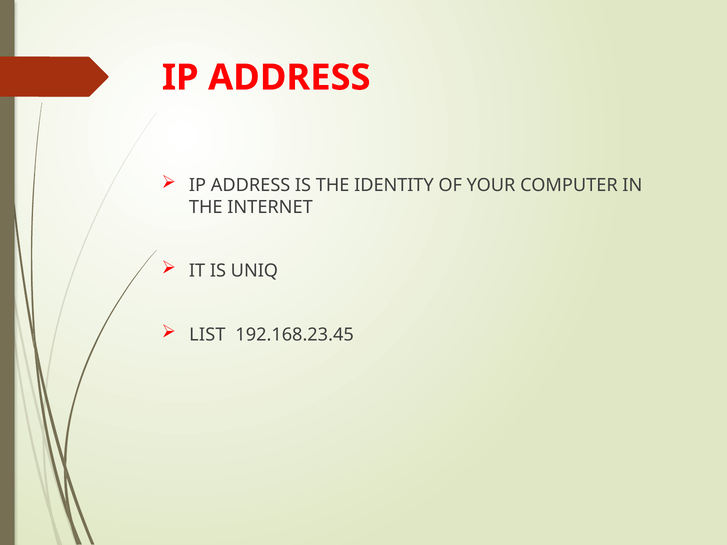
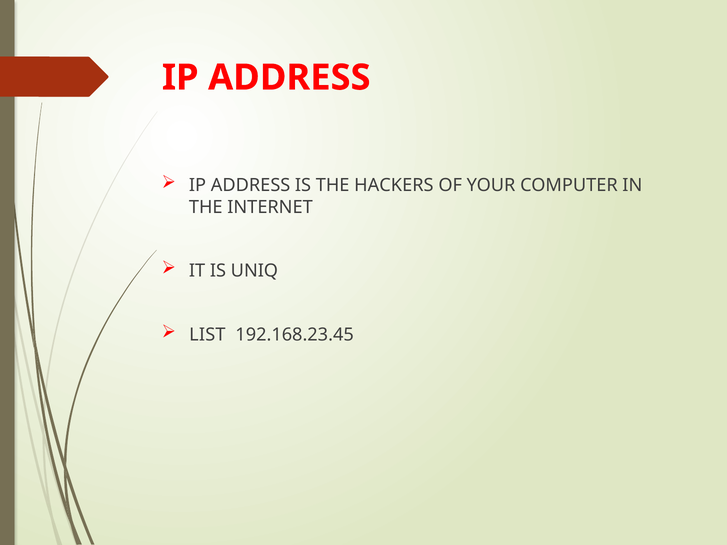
IDENTITY: IDENTITY -> HACKERS
